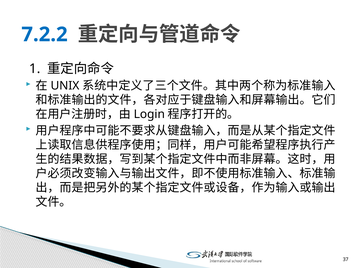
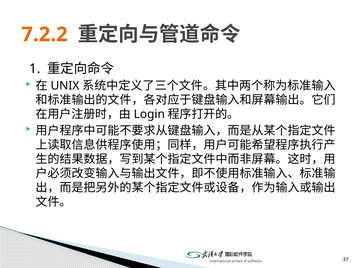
7.2.2 colour: blue -> orange
